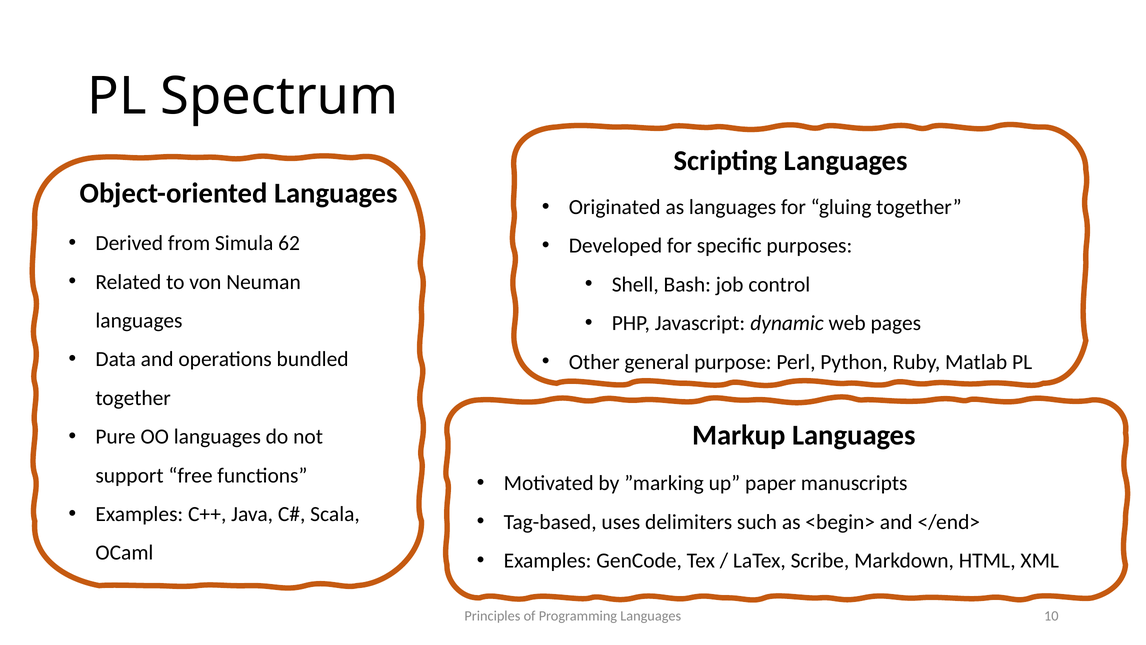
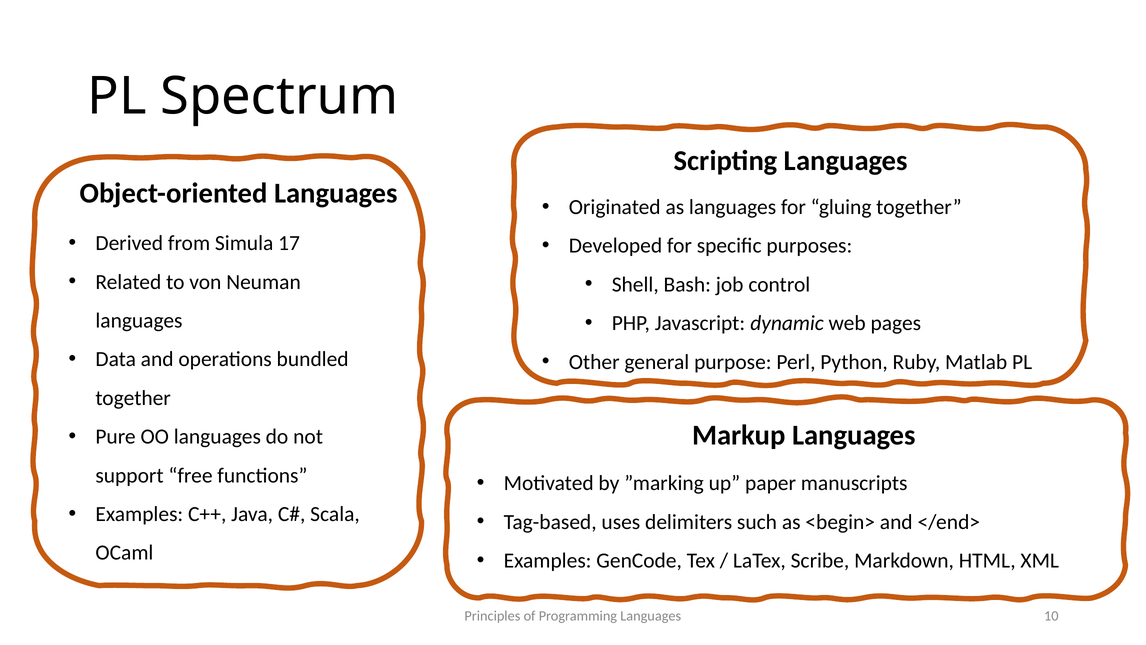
62: 62 -> 17
